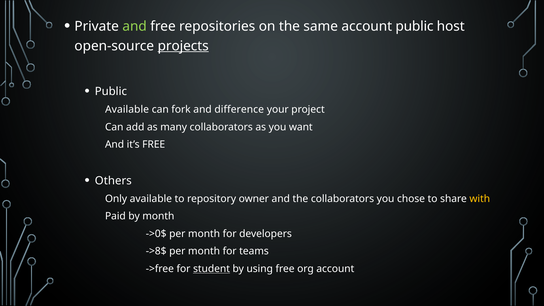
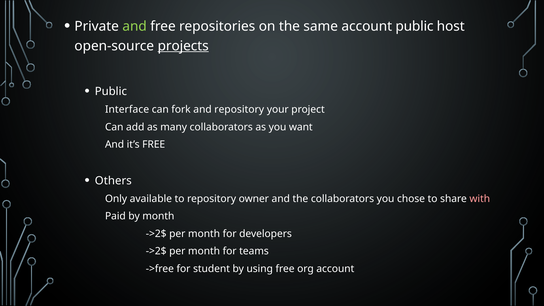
Available at (127, 110): Available -> Interface
and difference: difference -> repository
with colour: yellow -> pink
->0$ at (156, 234): ->0$ -> ->2$
->8$ at (156, 251): ->8$ -> ->2$
student underline: present -> none
